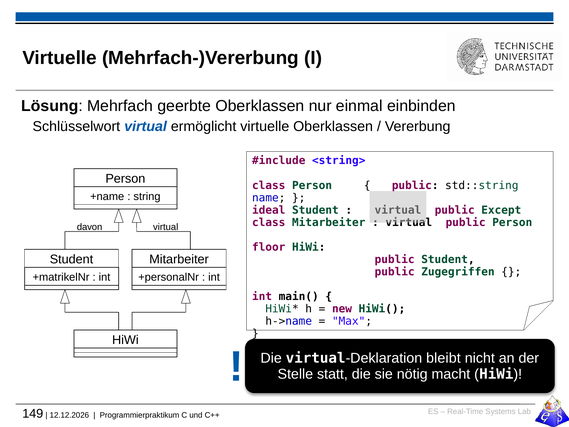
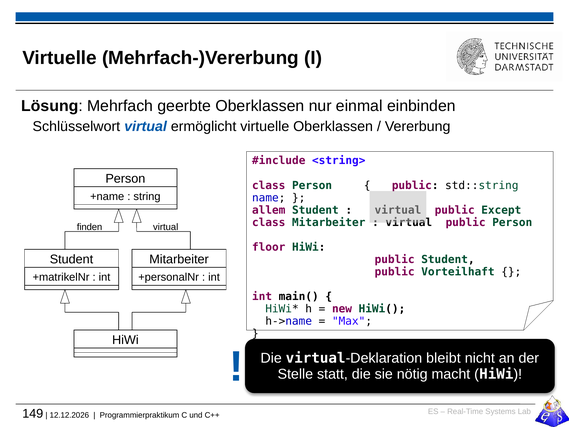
ideal: ideal -> allem
davon: davon -> finden
Zugegriffen: Zugegriffen -> Vorteilhaft
